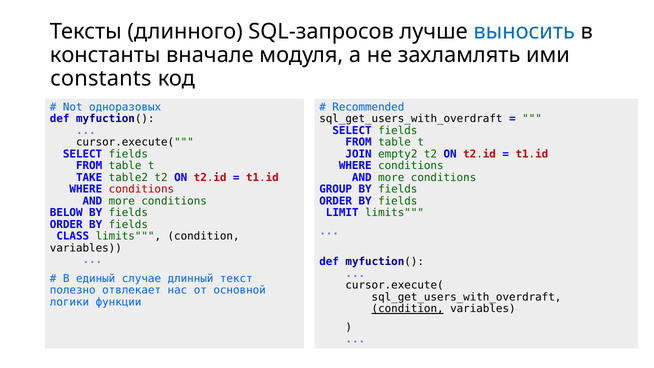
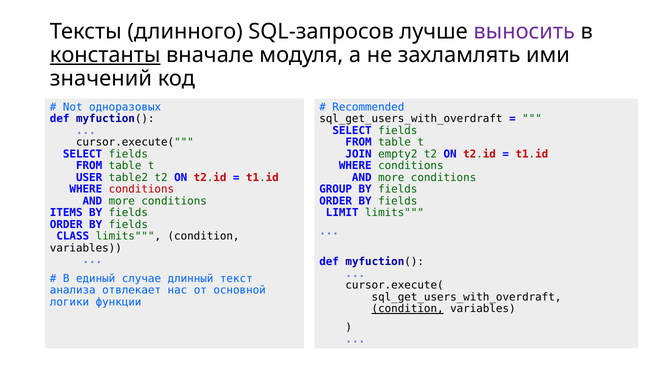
выносить colour: blue -> purple
константы underline: none -> present
constants: constants -> значений
TAKE: TAKE -> USER
BELOW: BELOW -> ITEMS
полезно: полезно -> анализа
